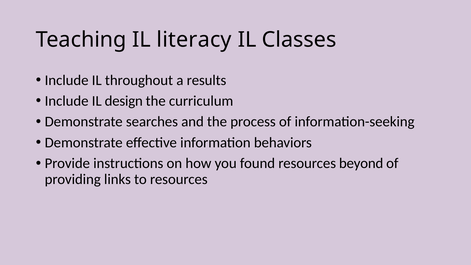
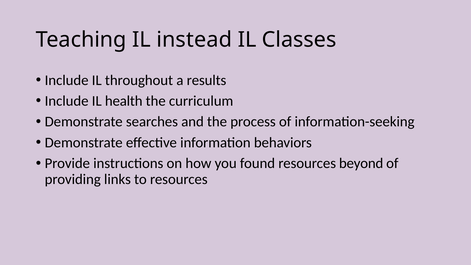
literacy: literacy -> instead
design: design -> health
